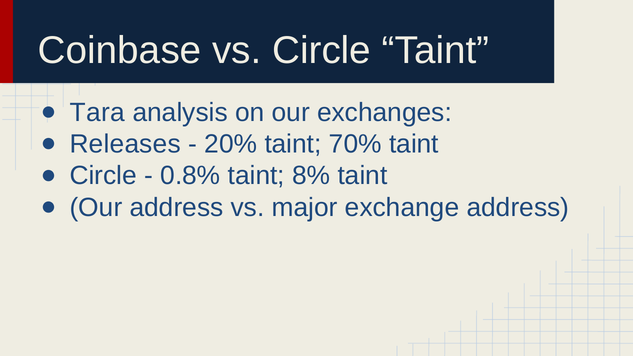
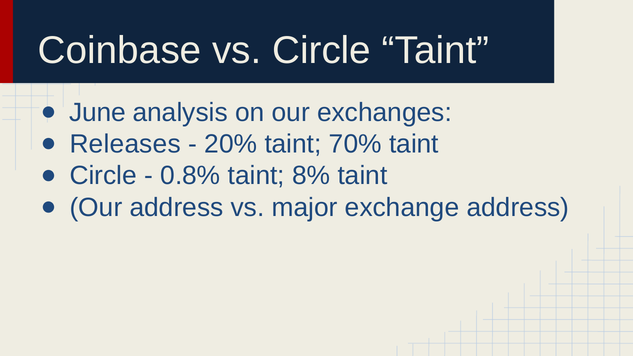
Tara: Tara -> June
